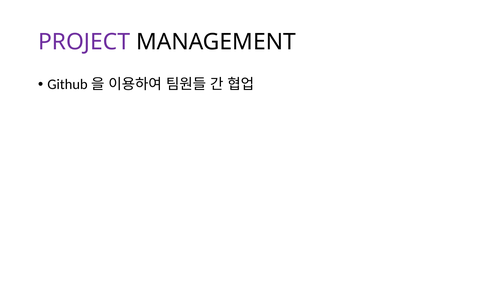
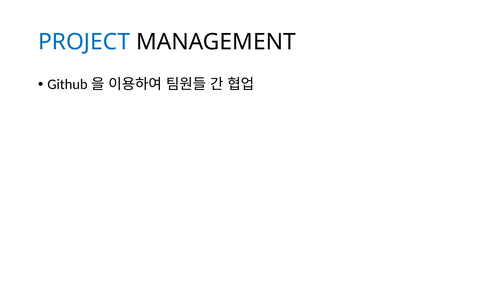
PROJECT colour: purple -> blue
